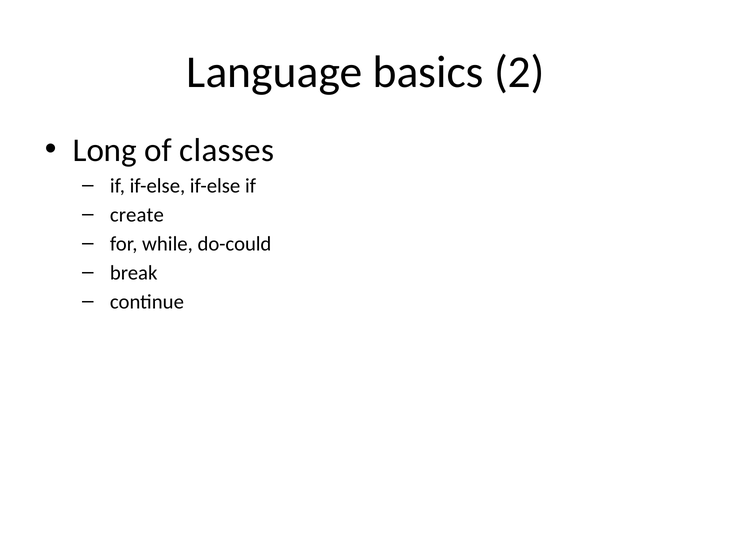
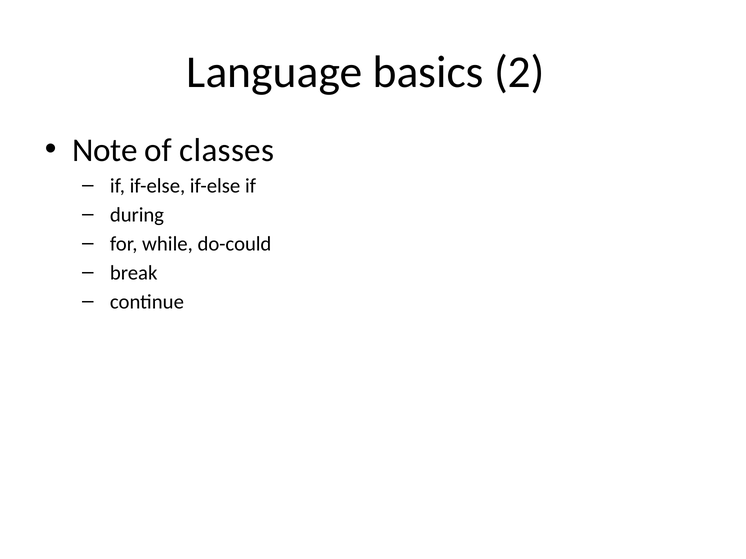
Long: Long -> Note
create: create -> during
